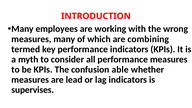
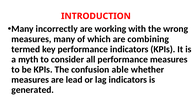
employees: employees -> incorrectly
supervises: supervises -> generated
